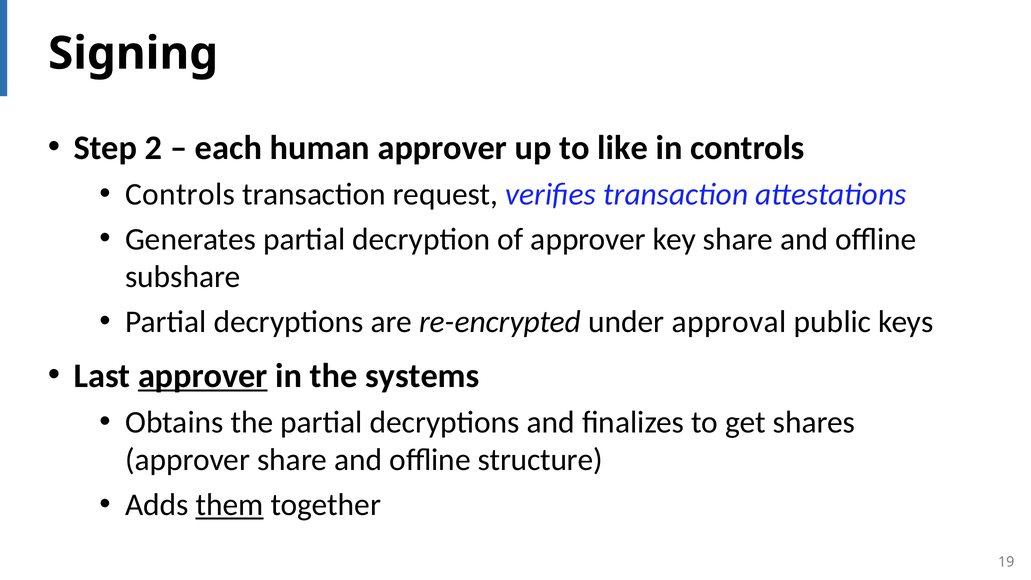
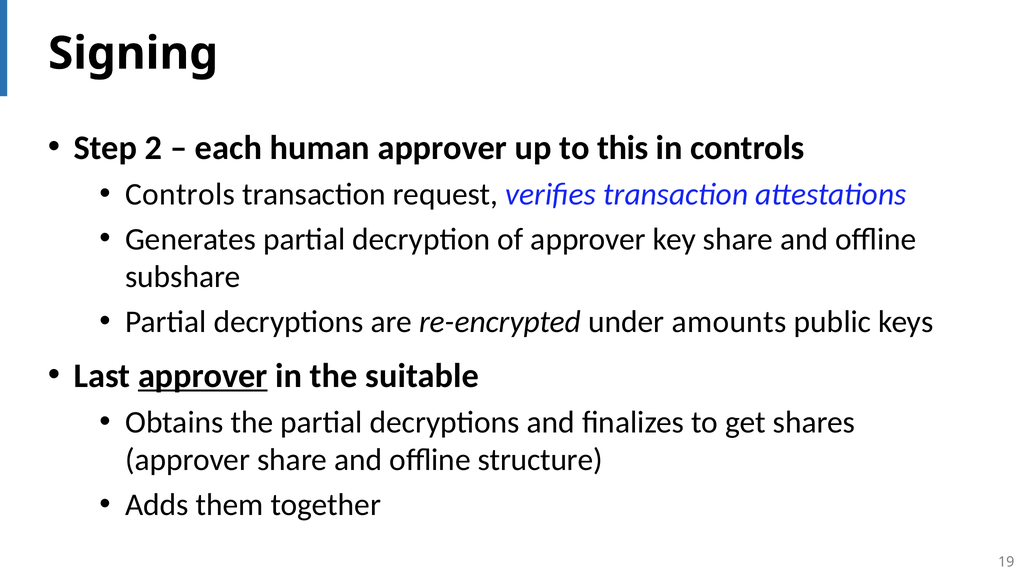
like: like -> this
approval: approval -> amounts
systems: systems -> suitable
them underline: present -> none
